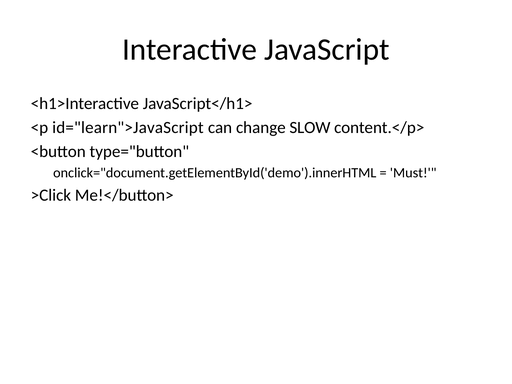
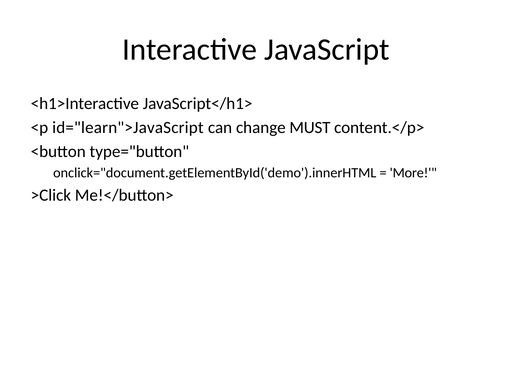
SLOW: SLOW -> MUST
Must: Must -> More
